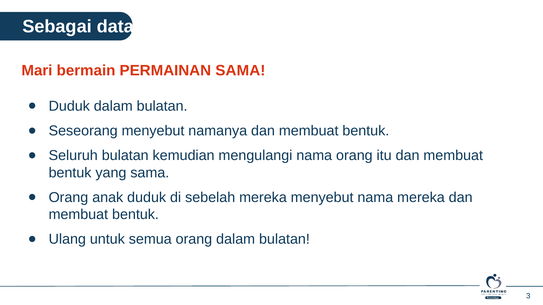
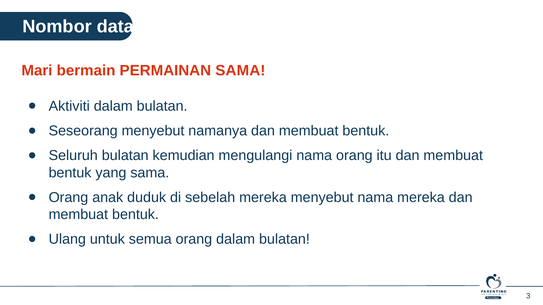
Sebagai: Sebagai -> Nombor
Duduk at (69, 106): Duduk -> Aktiviti
